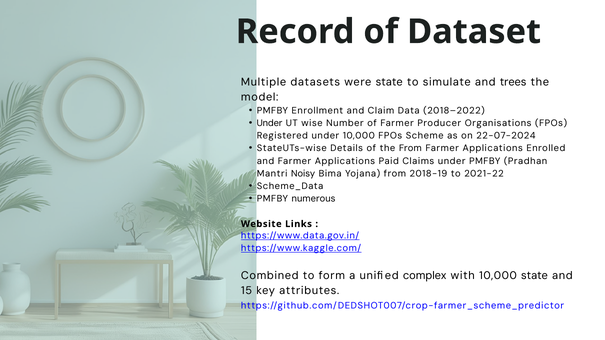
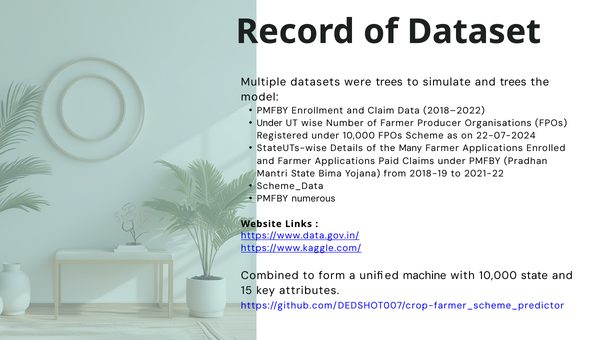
were state: state -> trees
the From: From -> Many
Mantri Noisy: Noisy -> State
complex: complex -> machine
